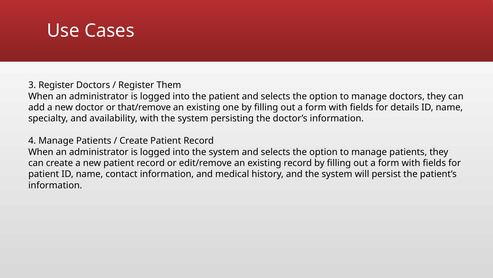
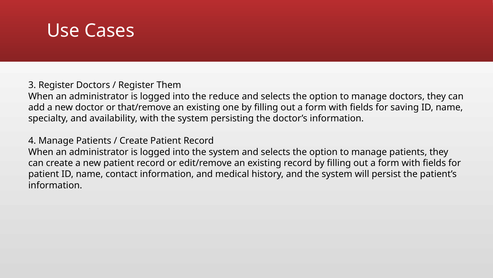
the patient: patient -> reduce
details: details -> saving
